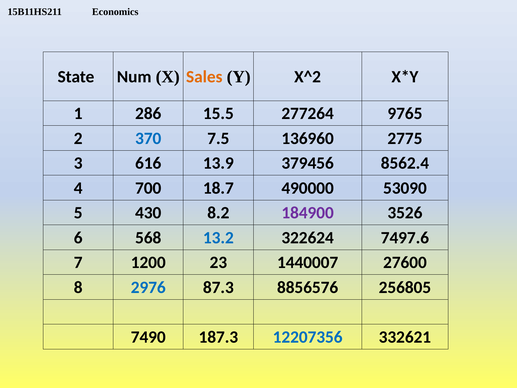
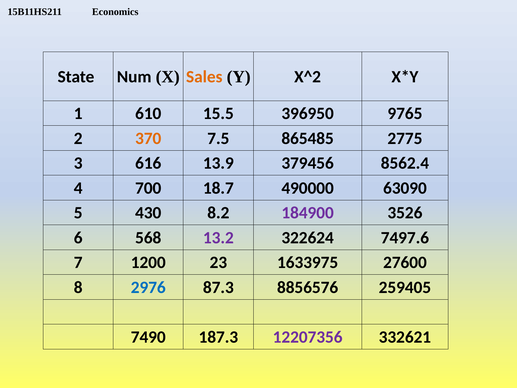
286: 286 -> 610
277264: 277264 -> 396950
370 colour: blue -> orange
136960: 136960 -> 865485
53090: 53090 -> 63090
13.2 colour: blue -> purple
1440007: 1440007 -> 1633975
256805: 256805 -> 259405
12207356 colour: blue -> purple
